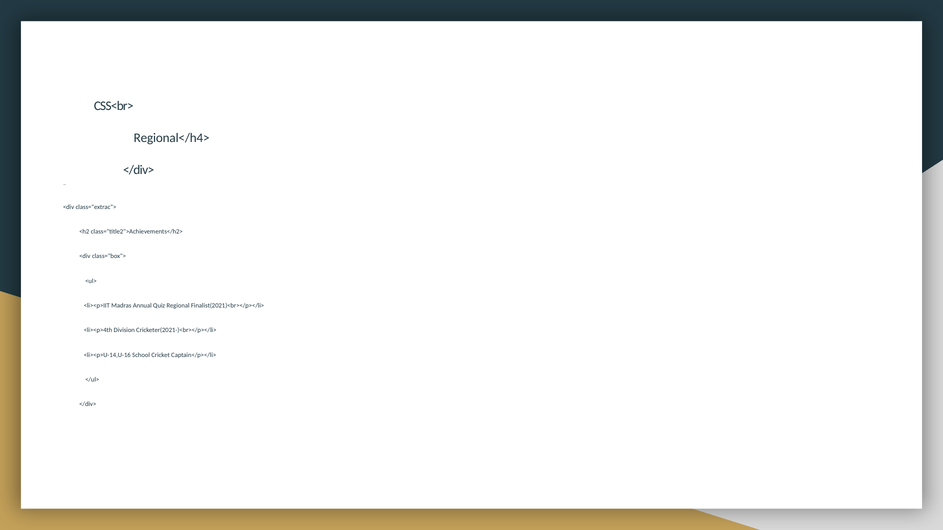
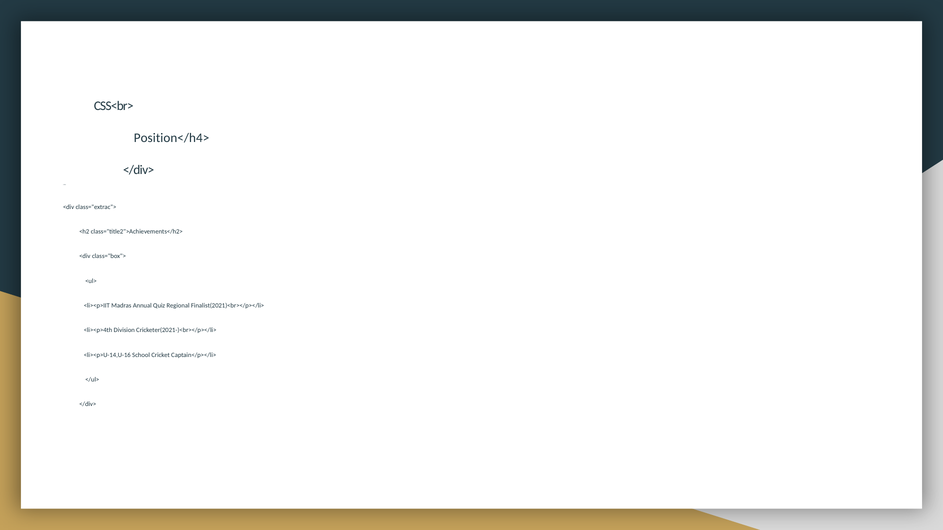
Regional</h4>: Regional</h4> -> Position</h4>
